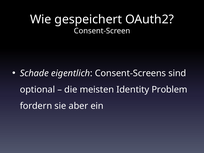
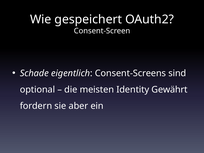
Problem: Problem -> Gewährt
